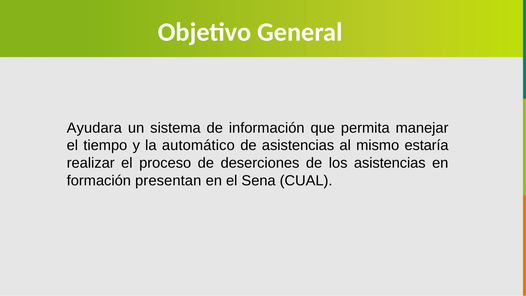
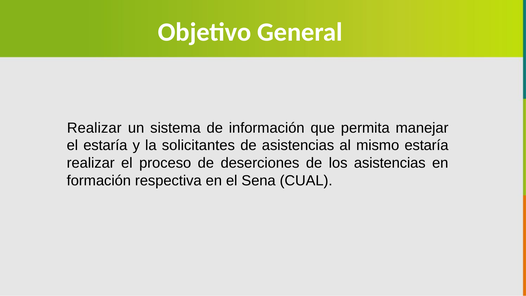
Ayudara at (94, 128): Ayudara -> Realizar
el tiempo: tiempo -> estaría
automático: automático -> solicitantes
presentan: presentan -> respectiva
